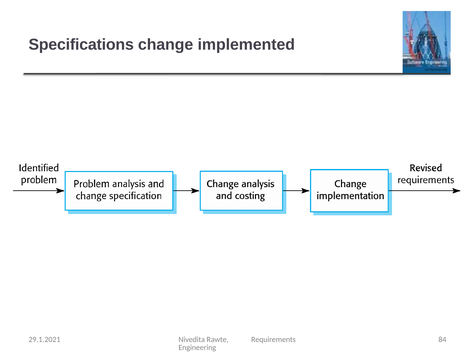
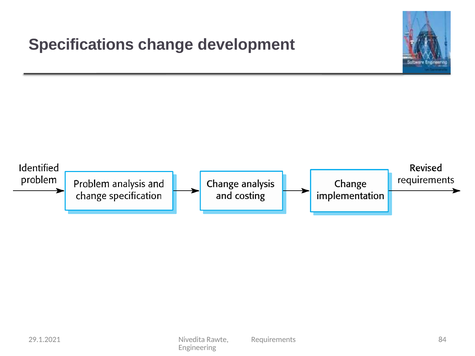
implemented: implemented -> development
